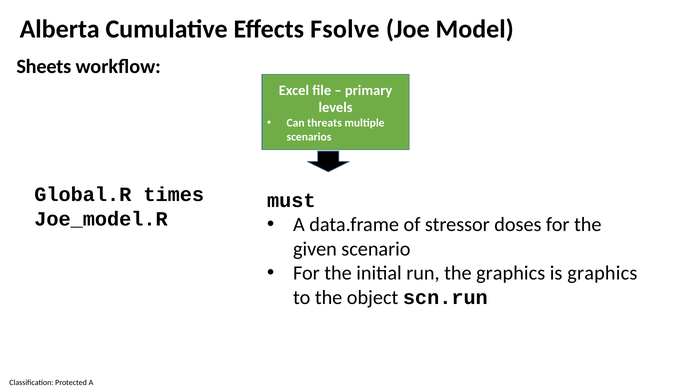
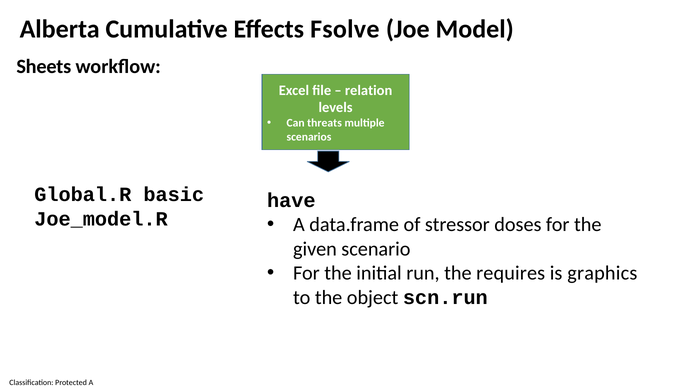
primary: primary -> relation
times: times -> basic
must: must -> have
the graphics: graphics -> requires
